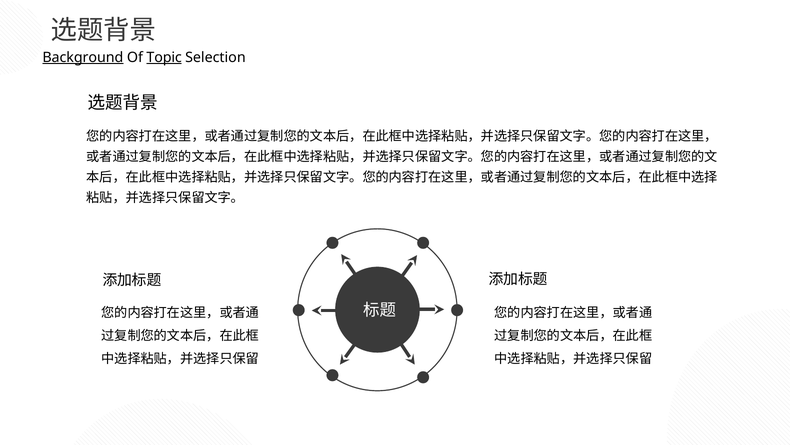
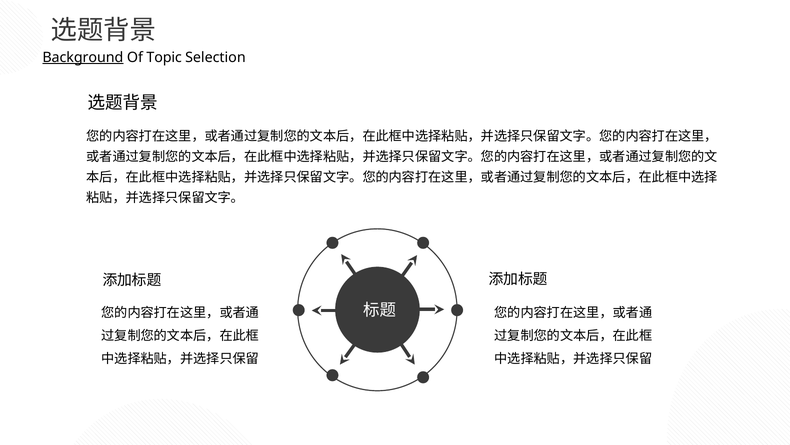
Topic underline: present -> none
